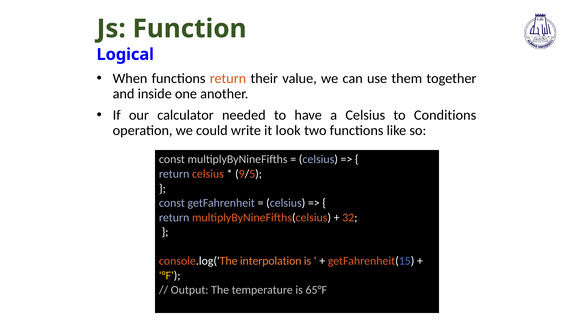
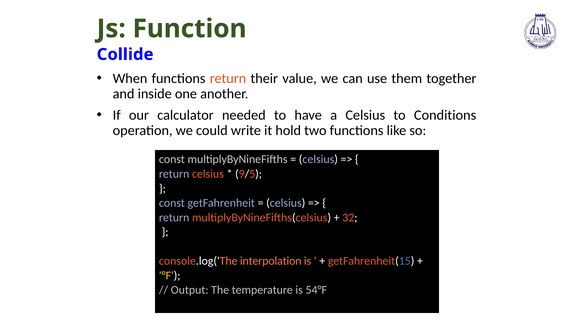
Logical: Logical -> Collide
look: look -> hold
65°F: 65°F -> 54°F
